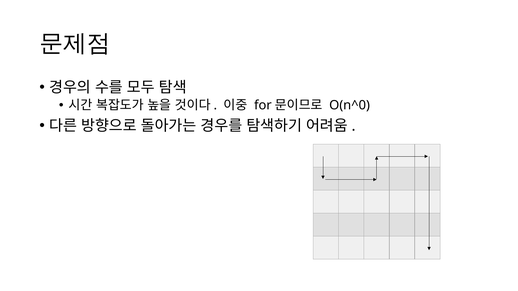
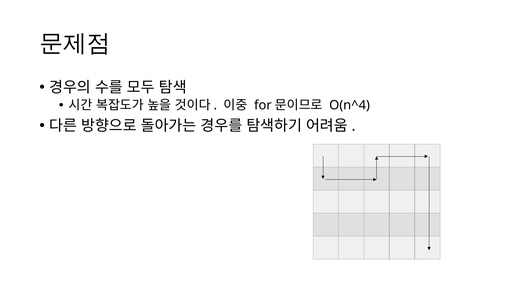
O(n^0: O(n^0 -> O(n^4
